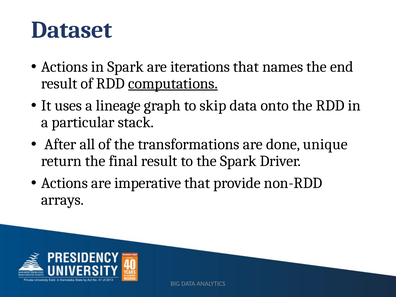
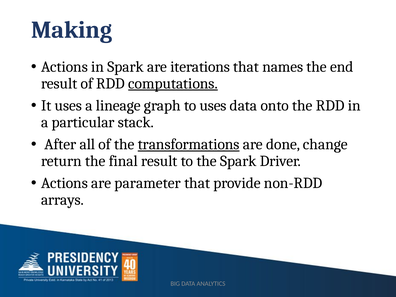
Dataset: Dataset -> Making
to skip: skip -> uses
transformations underline: none -> present
unique: unique -> change
imperative: imperative -> parameter
